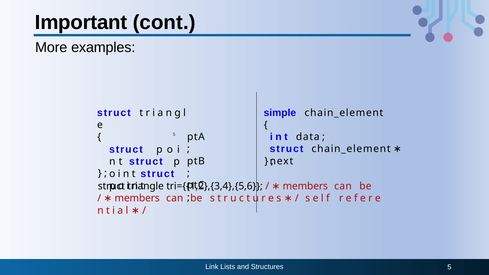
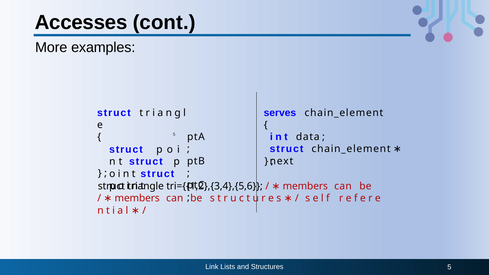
Important: Important -> Accesses
simple: simple -> serves
